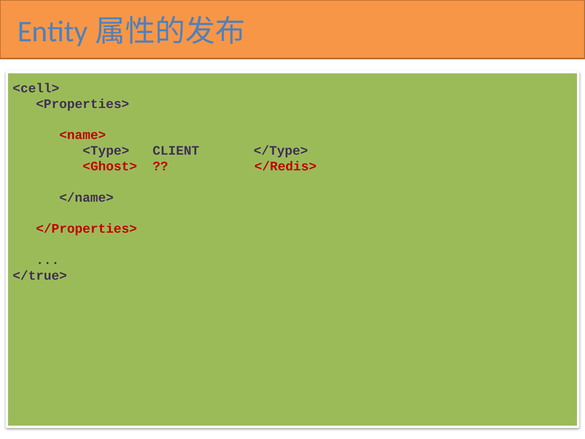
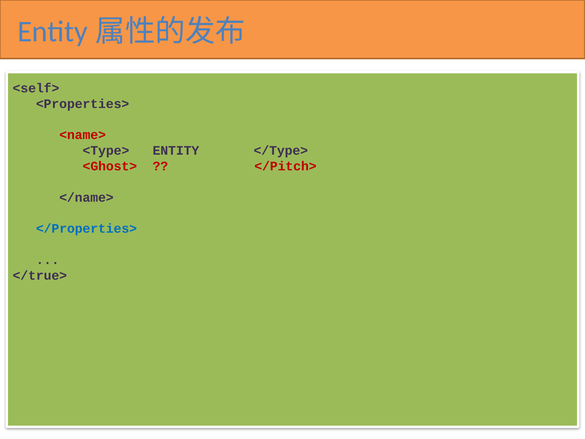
<cell>: <cell> -> <self>
CLIENT: CLIENT -> ENTITY
</Redis>: </Redis> -> </Pitch>
</Properties> colour: red -> blue
